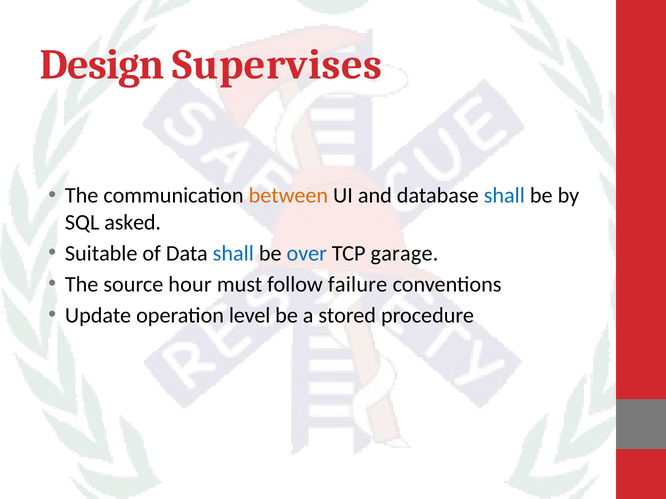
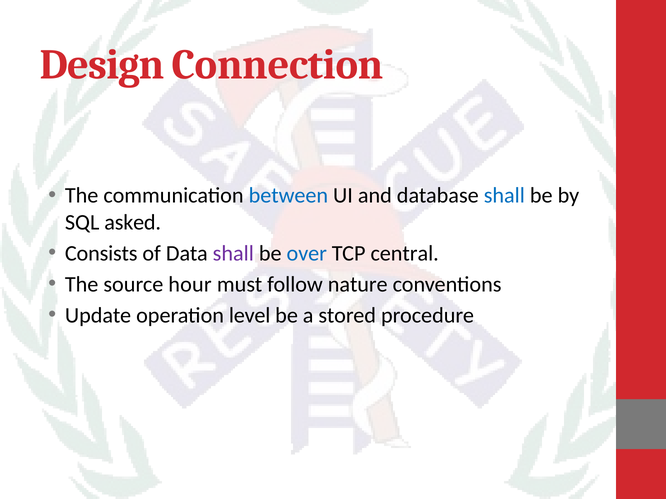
Supervises: Supervises -> Connection
between colour: orange -> blue
Suitable: Suitable -> Consists
shall at (233, 254) colour: blue -> purple
garage: garage -> central
failure: failure -> nature
